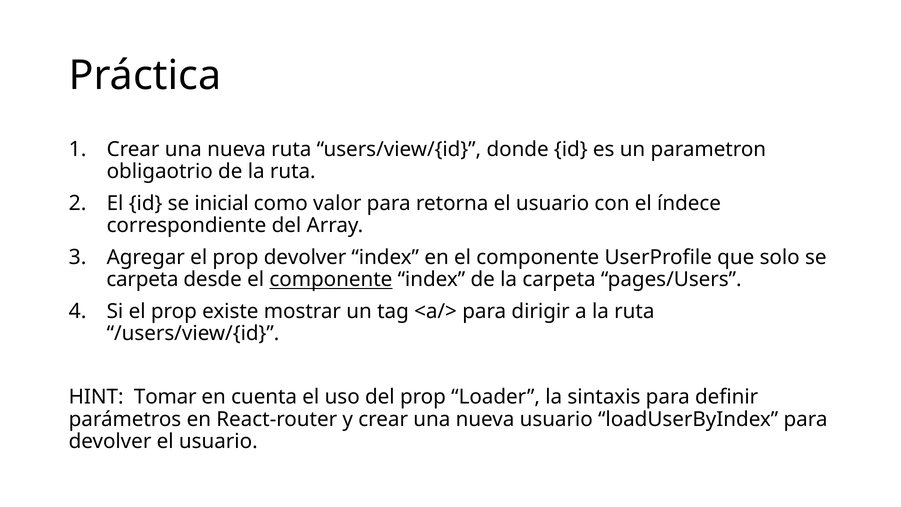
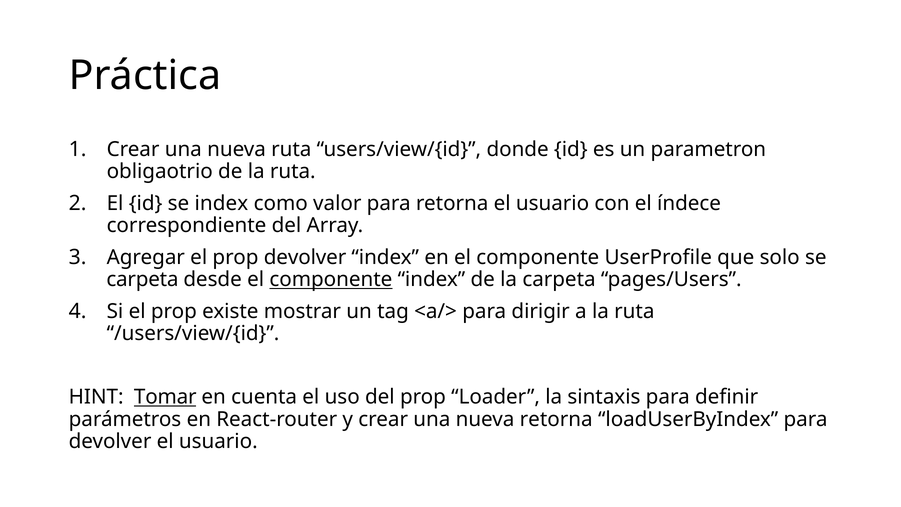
se inicial: inicial -> index
Tomar underline: none -> present
nueva usuario: usuario -> retorna
